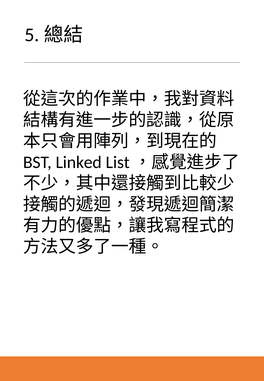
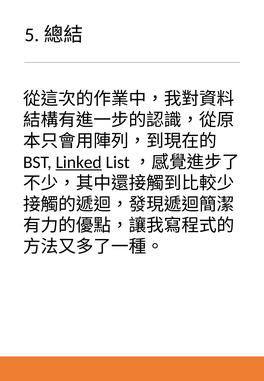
Linked underline: none -> present
